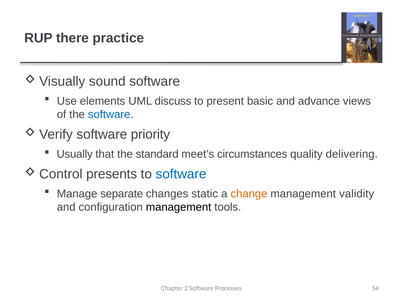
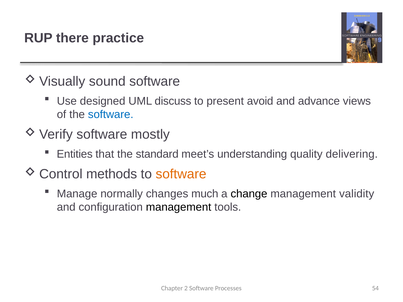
elements: elements -> designed
basic: basic -> avoid
priority: priority -> mostly
Usually: Usually -> Entities
circumstances: circumstances -> understanding
presents: presents -> methods
software at (181, 174) colour: blue -> orange
separate: separate -> normally
static: static -> much
change colour: orange -> black
